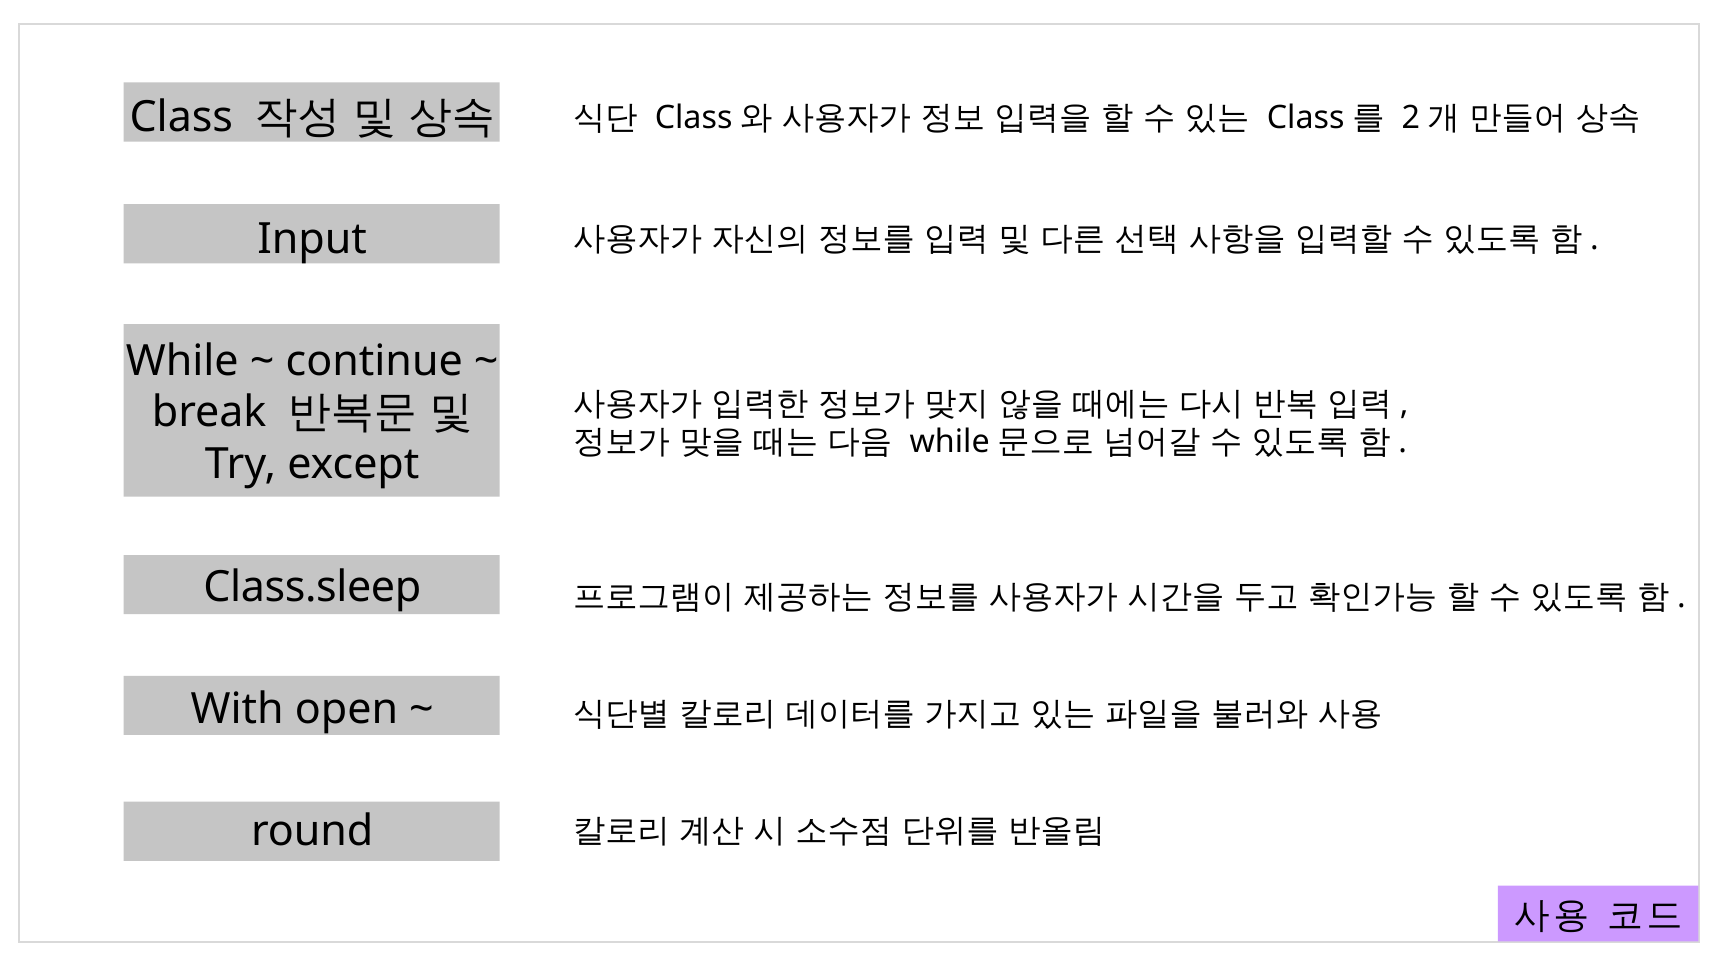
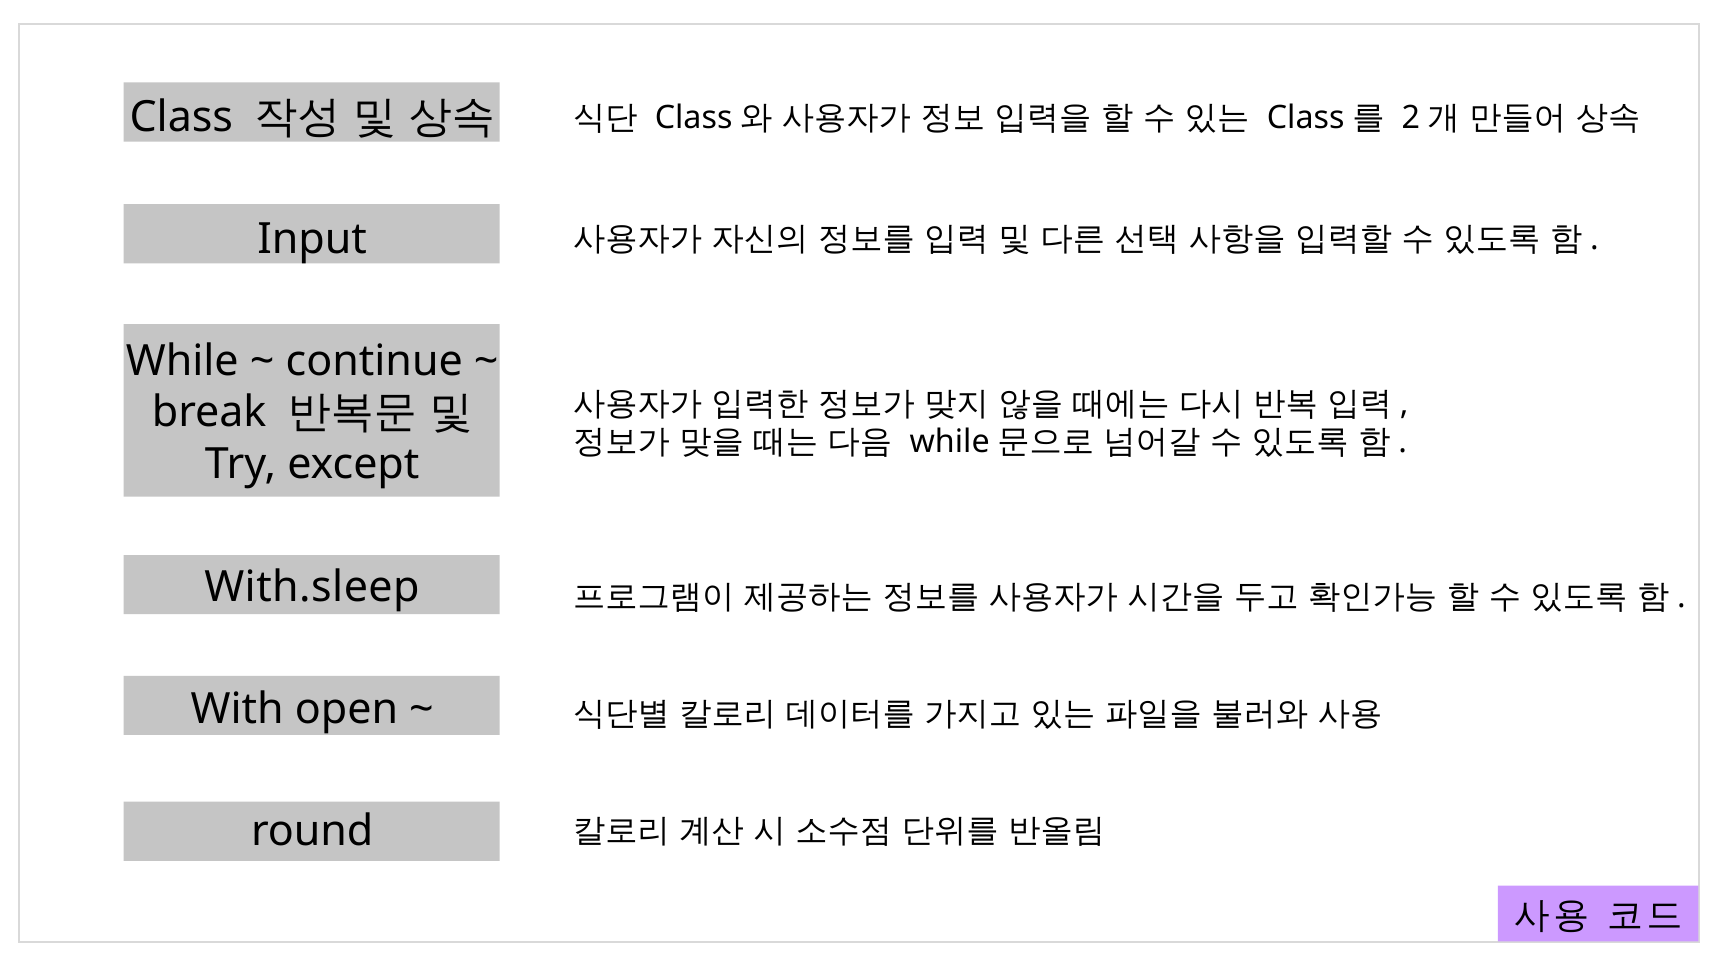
Class.sleep: Class.sleep -> With.sleep
